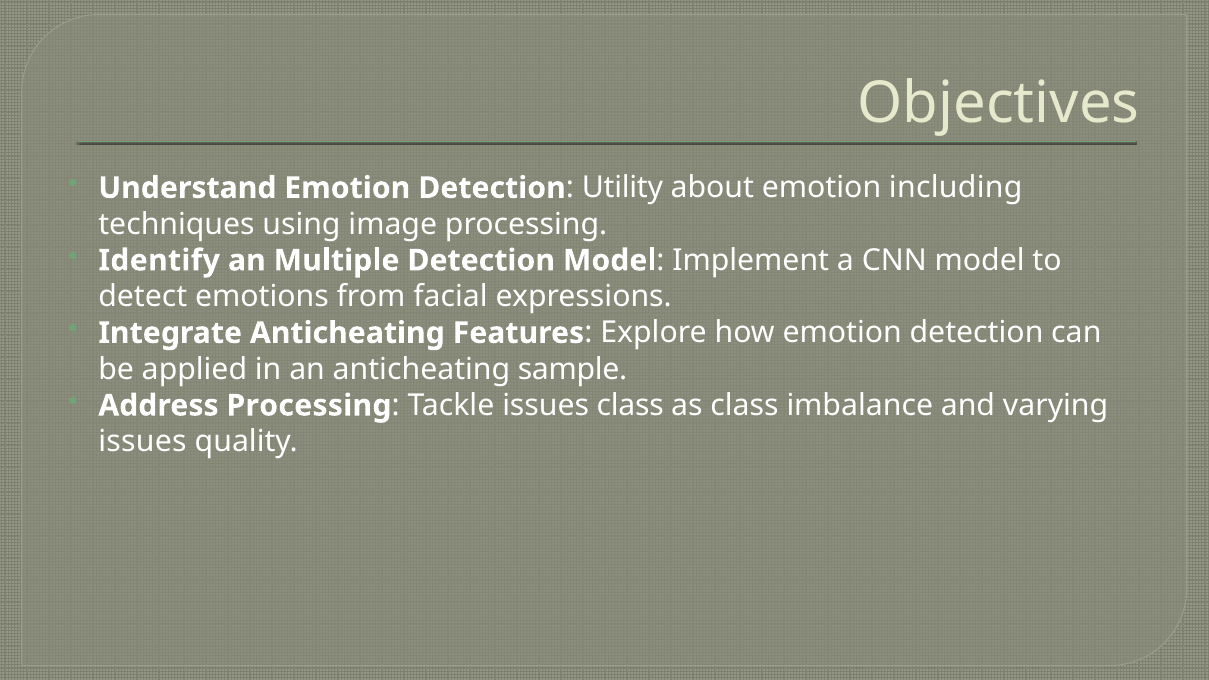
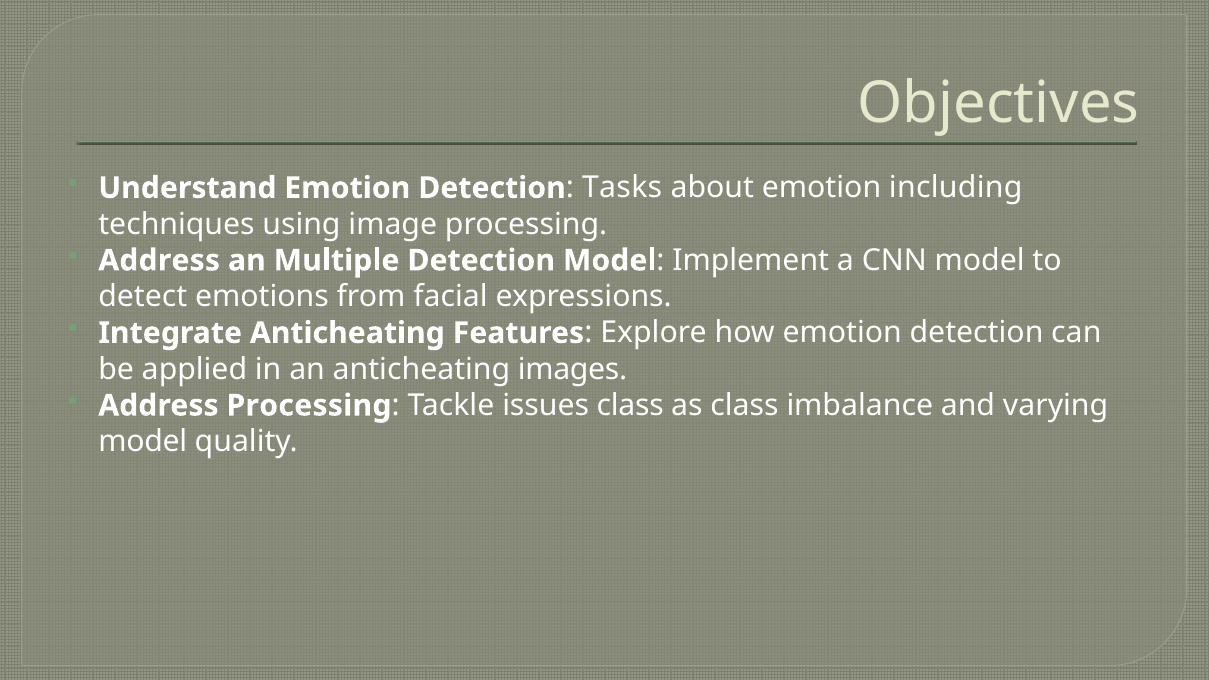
Utility: Utility -> Tasks
Identify at (159, 261): Identify -> Address
sample: sample -> images
issues at (142, 442): issues -> model
